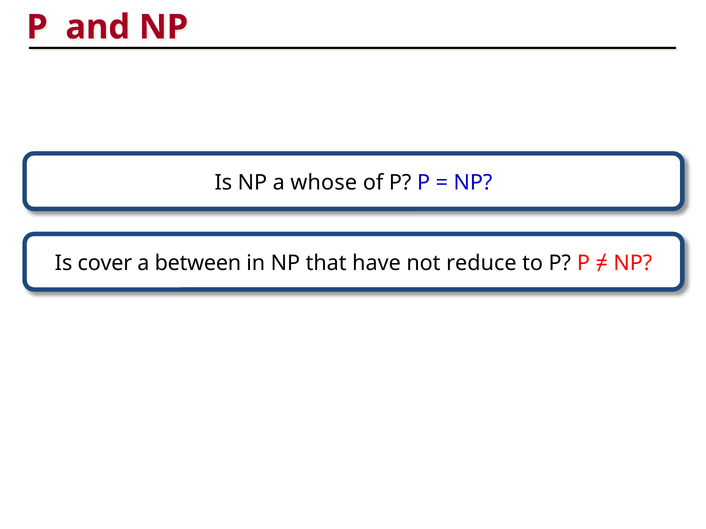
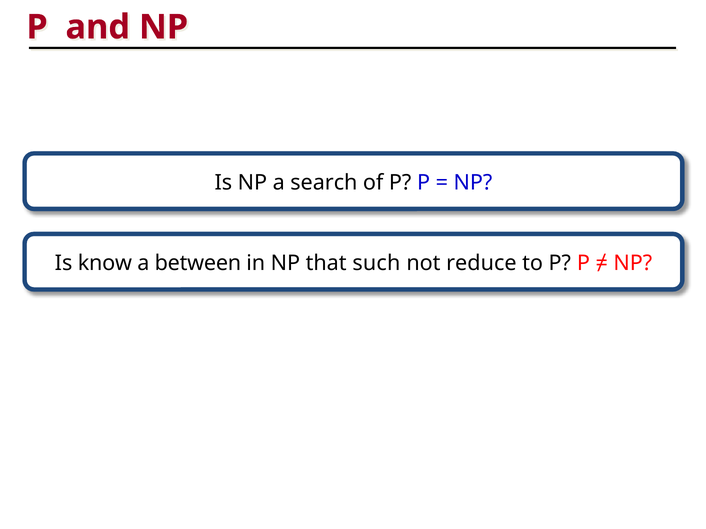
whose: whose -> search
cover: cover -> know
have: have -> such
